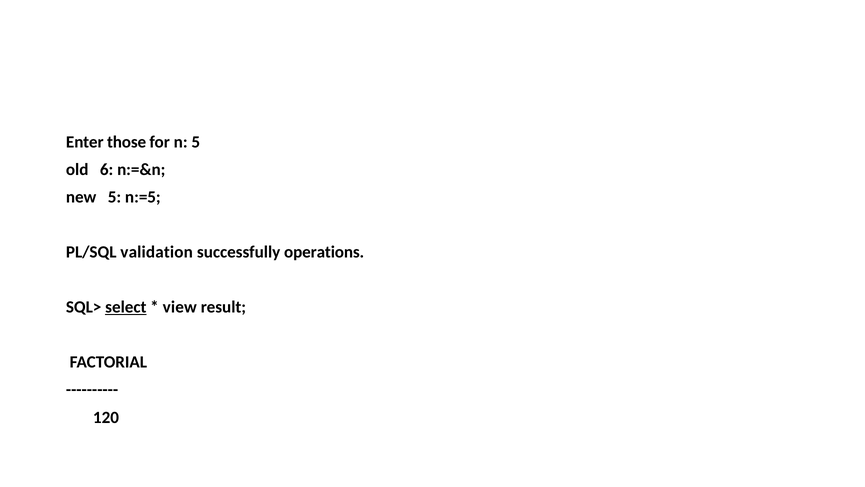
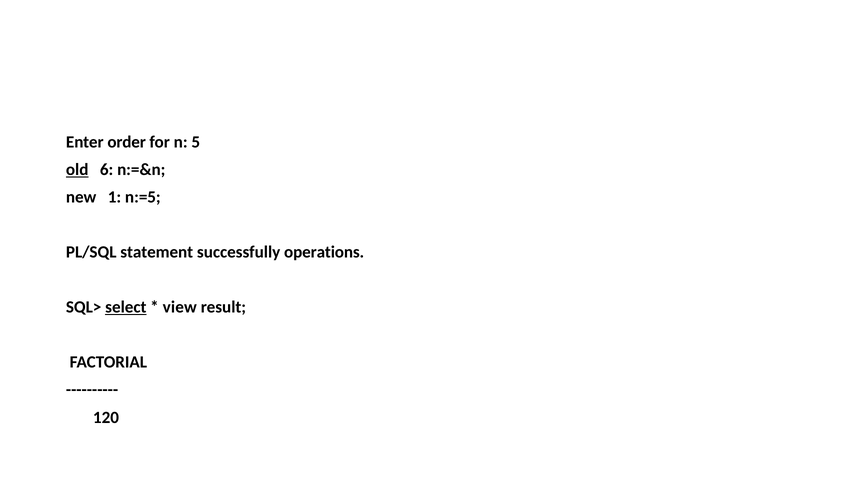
those: those -> order
old underline: none -> present
new 5: 5 -> 1
validation: validation -> statement
